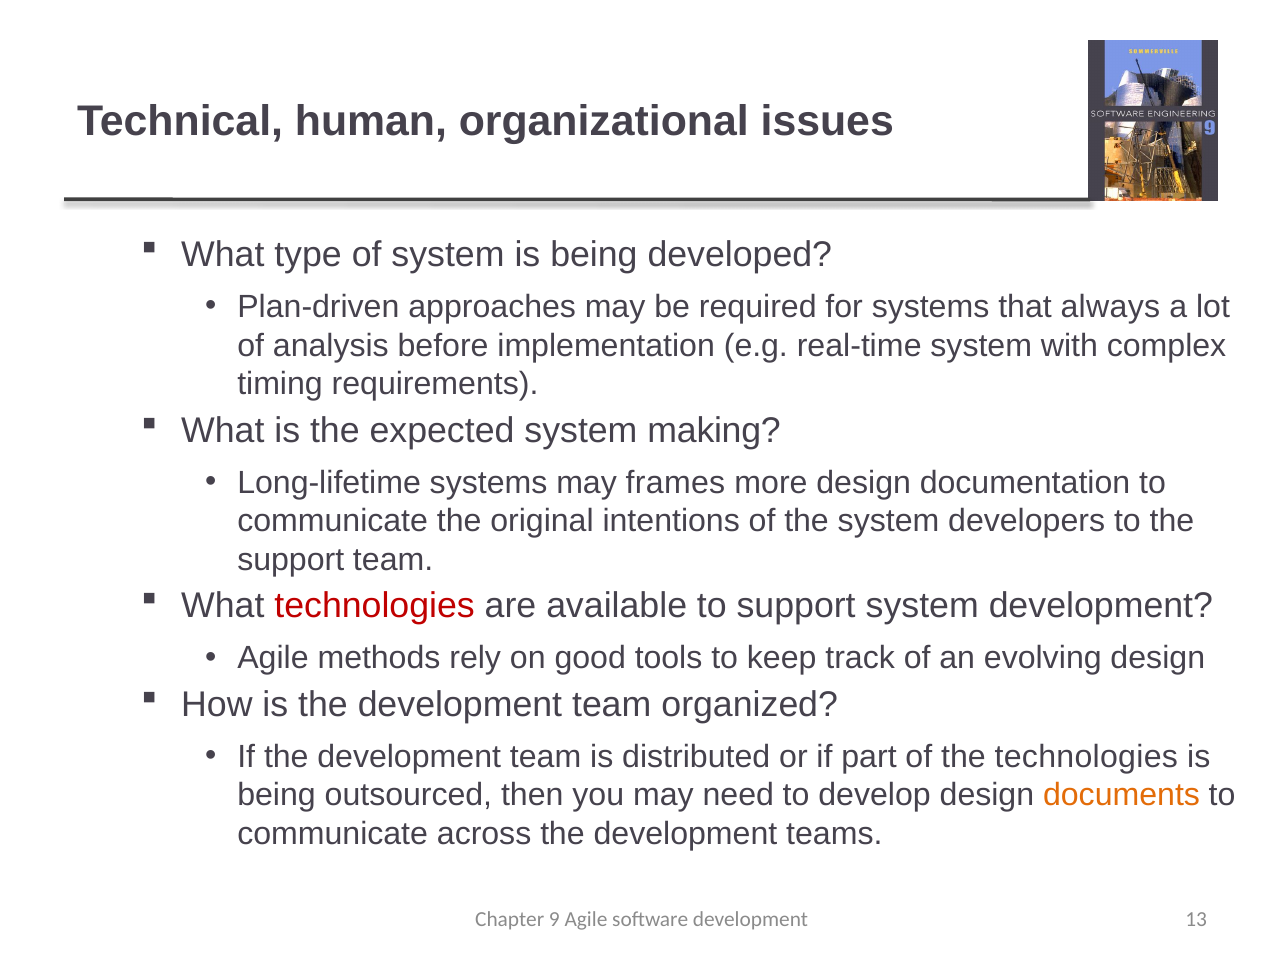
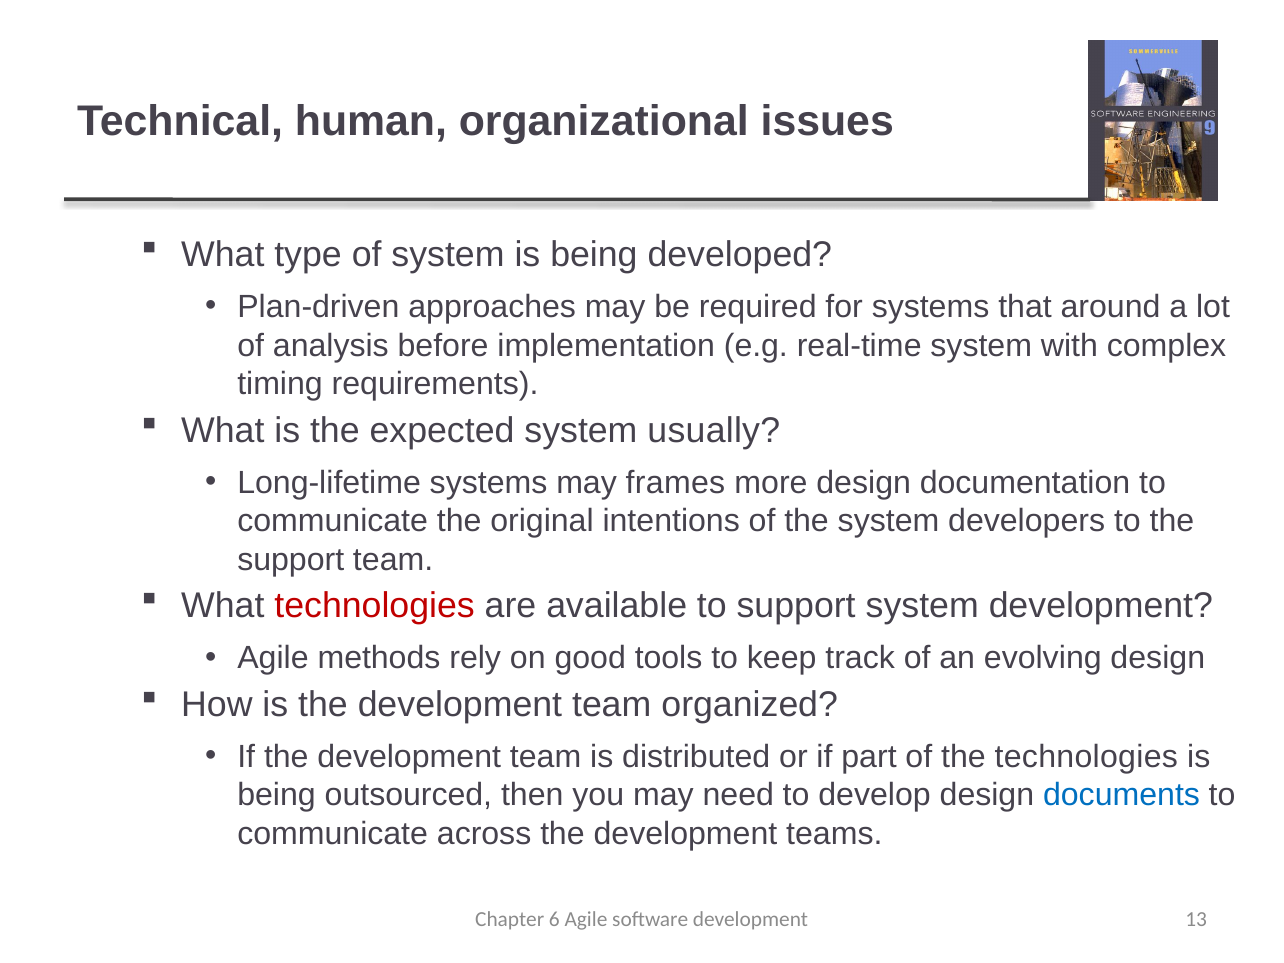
always: always -> around
making: making -> usually
documents colour: orange -> blue
9: 9 -> 6
